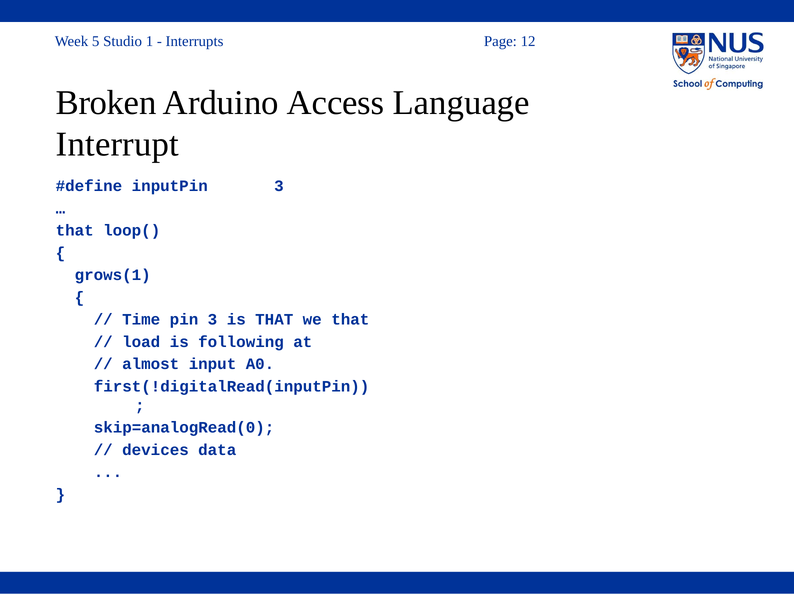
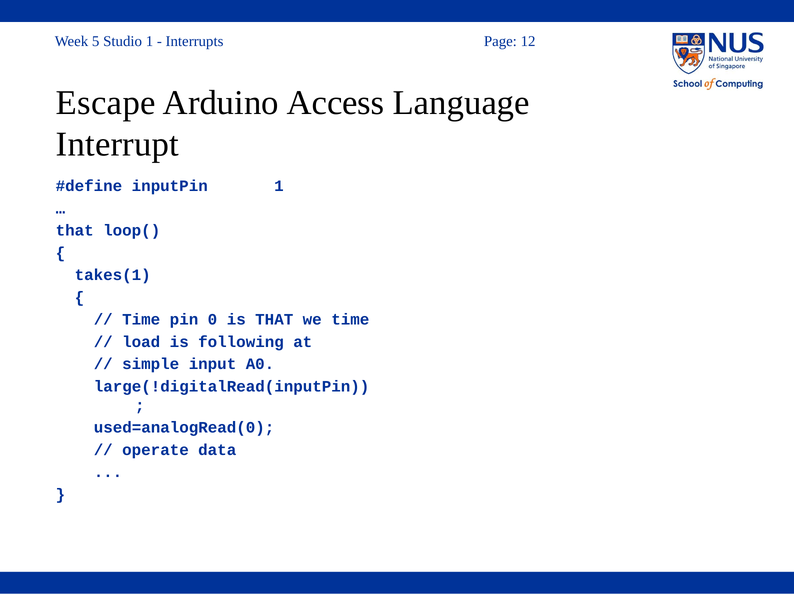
Broken: Broken -> Escape
inputPin 3: 3 -> 1
grows(1: grows(1 -> takes(1
pin 3: 3 -> 0
we that: that -> time
almost: almost -> simple
first(!digitalRead(inputPin: first(!digitalRead(inputPin -> large(!digitalRead(inputPin
skip=analogRead(0: skip=analogRead(0 -> used=analogRead(0
devices: devices -> operate
